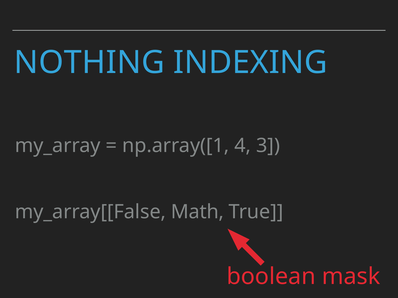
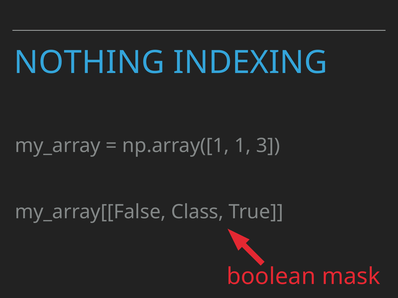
4: 4 -> 1
Math: Math -> Class
